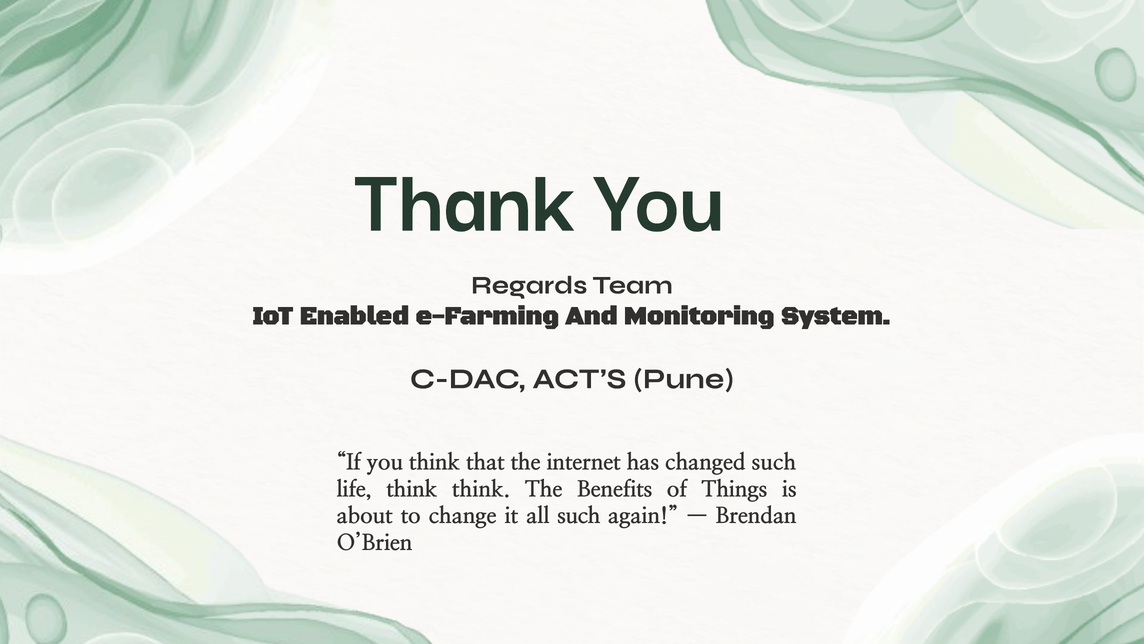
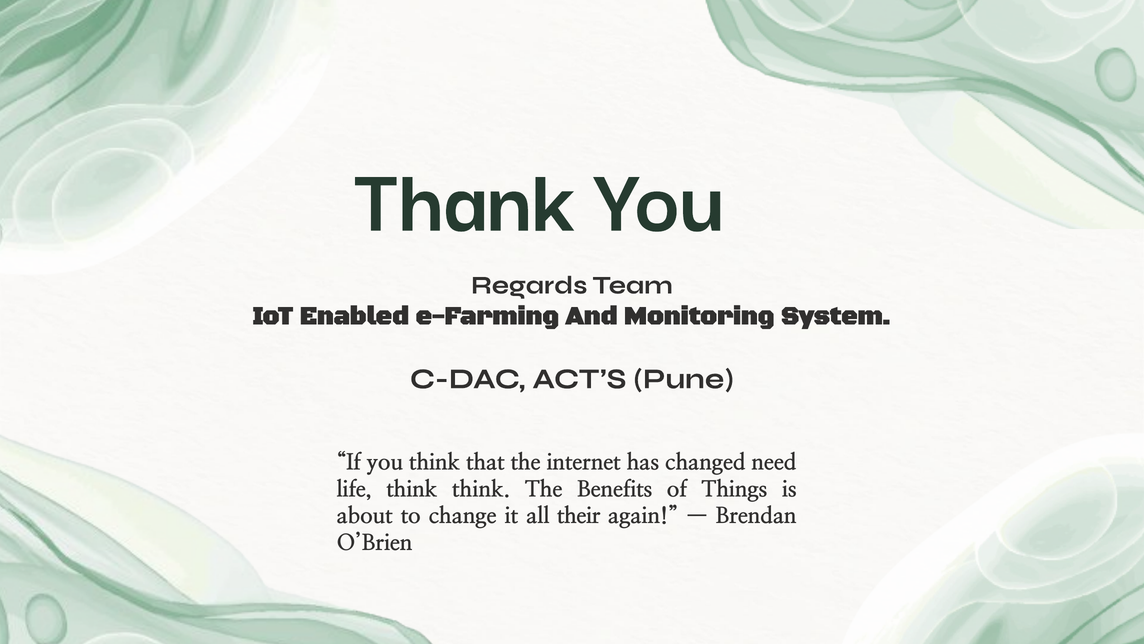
changed such: such -> need
all such: such -> their
